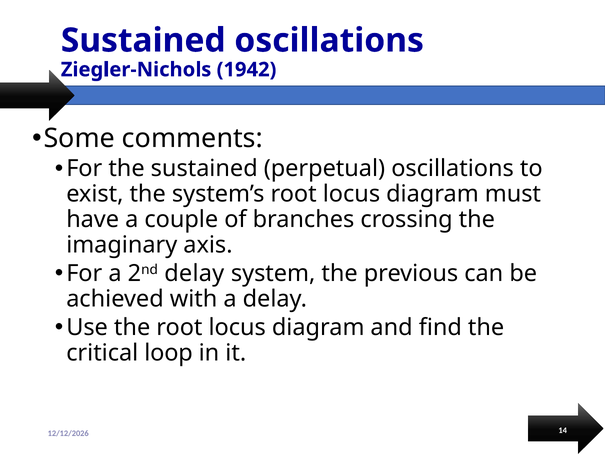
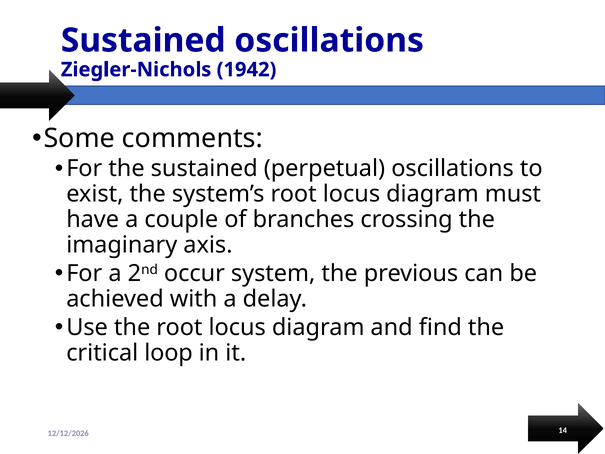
2nd delay: delay -> occur
